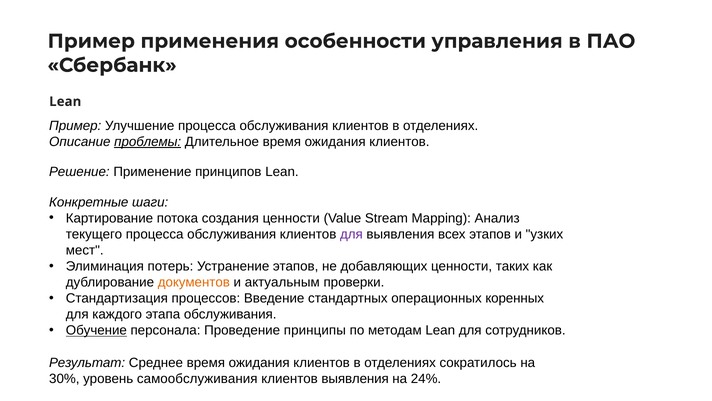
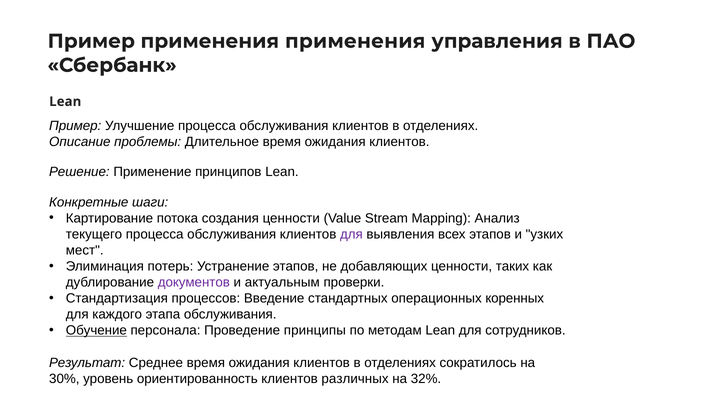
применения особенности: особенности -> применения
проблемы underline: present -> none
документов colour: orange -> purple
самообслуживания: самообслуживания -> ориентированность
клиентов выявления: выявления -> различных
24%: 24% -> 32%
